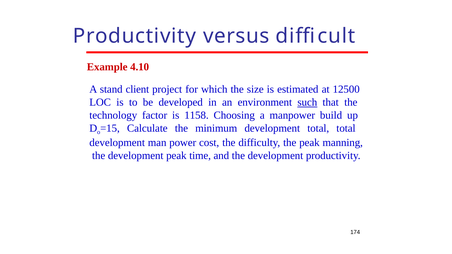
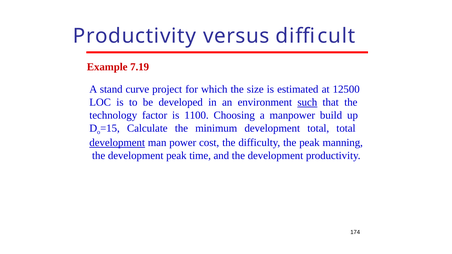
4.10: 4.10 -> 7.19
client: client -> curve
1158: 1158 -> 1100
development at (117, 143) underline: none -> present
